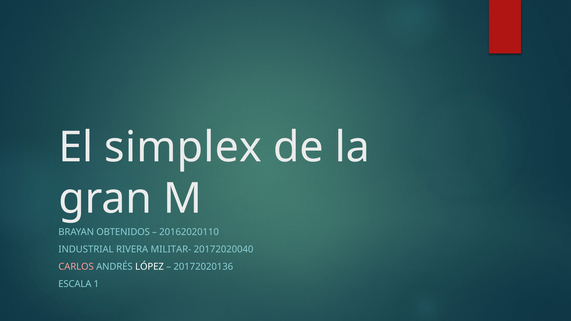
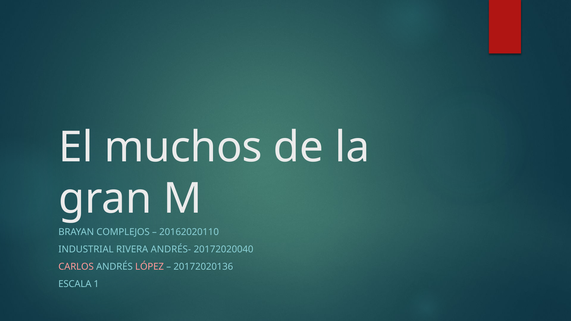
simplex: simplex -> muchos
OBTENIDOS: OBTENIDOS -> COMPLEJOS
MILITAR-: MILITAR- -> ANDRÉS-
LÓPEZ colour: white -> pink
